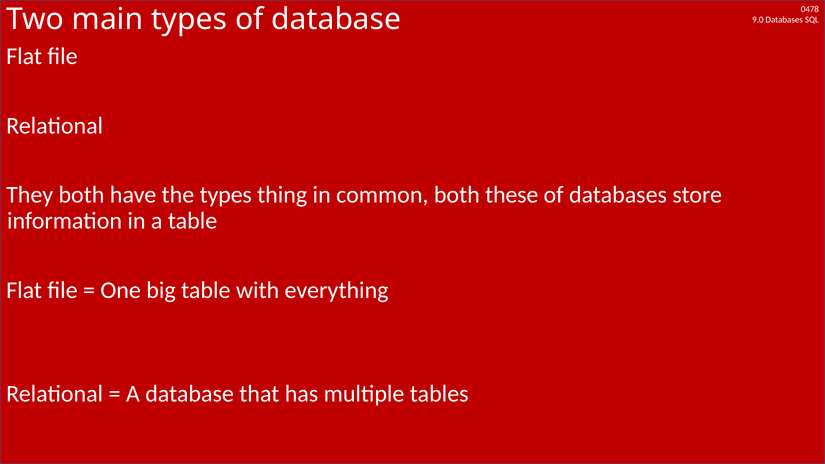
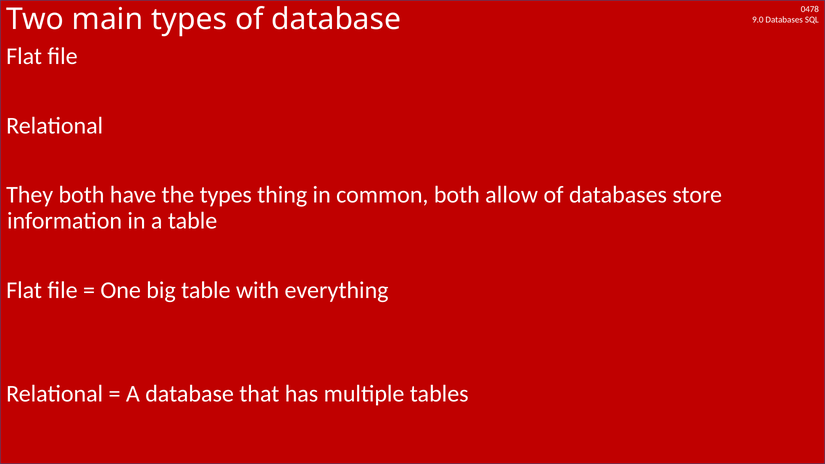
these: these -> allow
